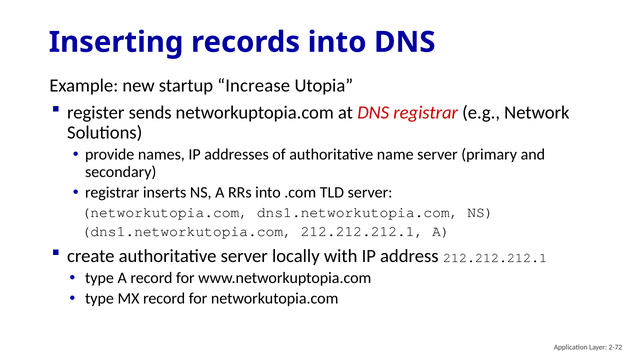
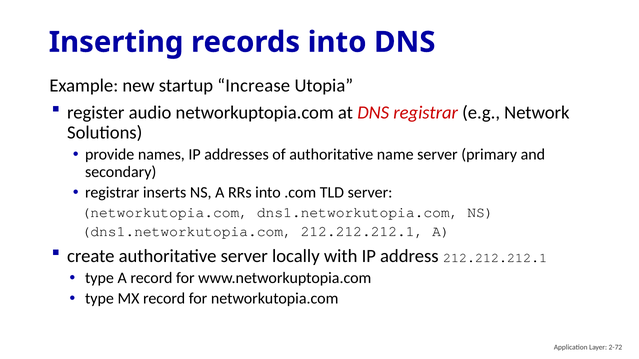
sends: sends -> audio
